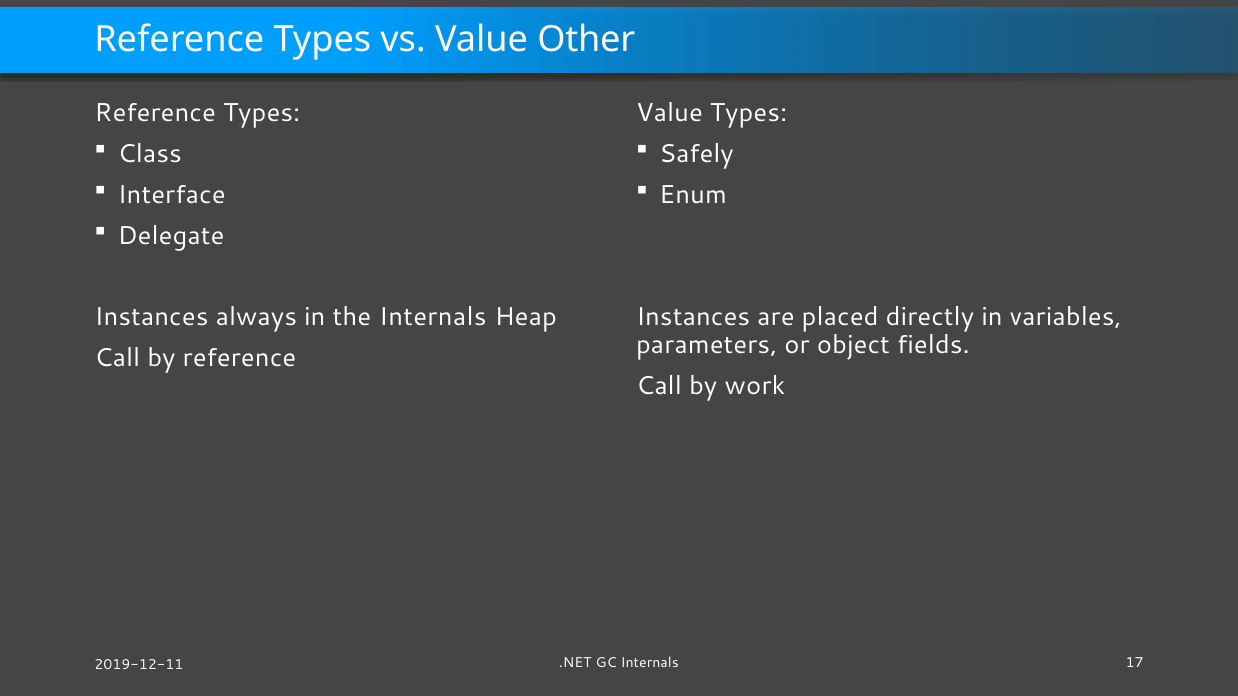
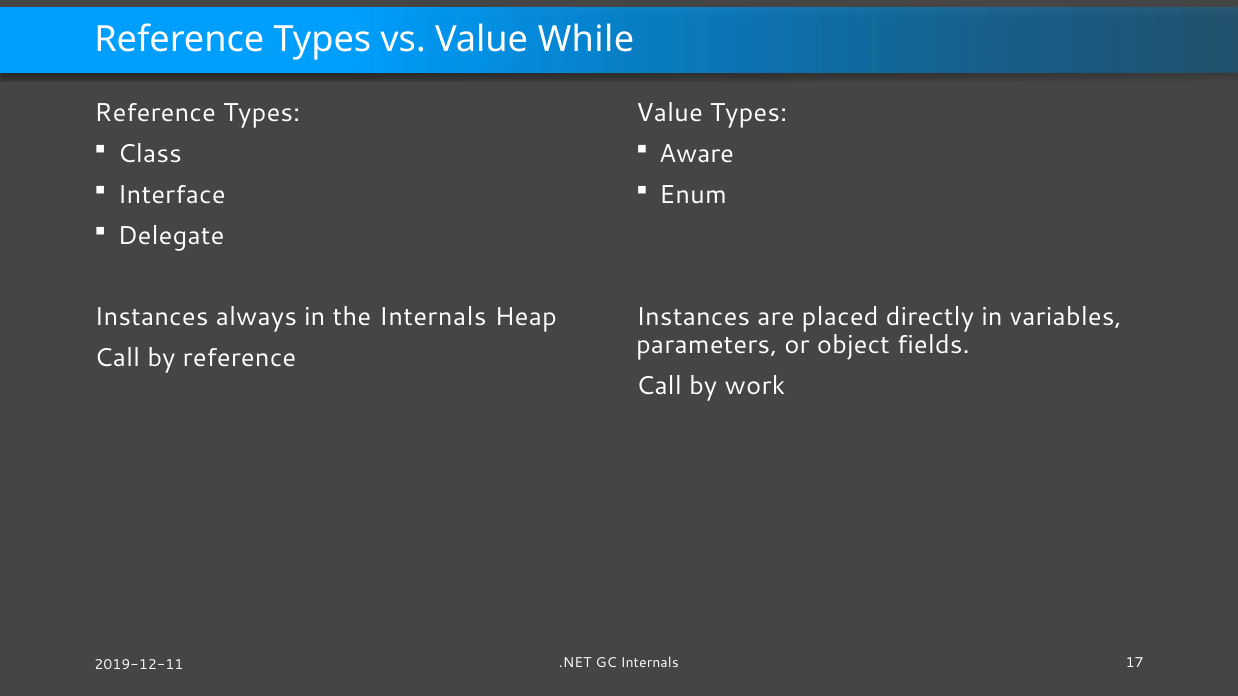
Other: Other -> While
Safely: Safely -> Aware
